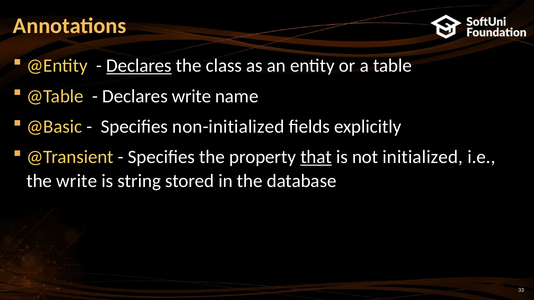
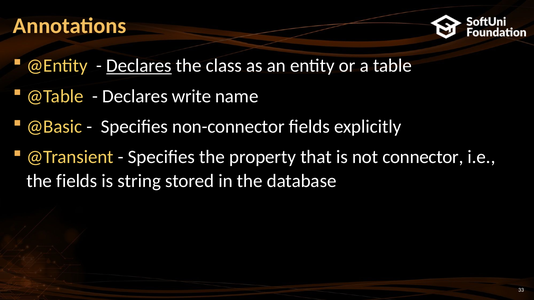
non-initialized: non-initialized -> non-connector
that underline: present -> none
initialized: initialized -> connector
the write: write -> fields
